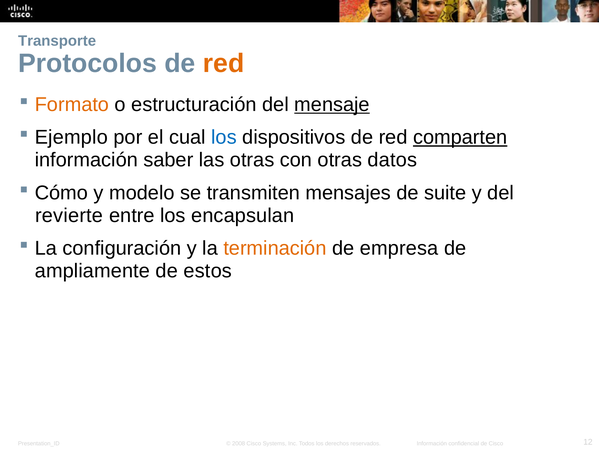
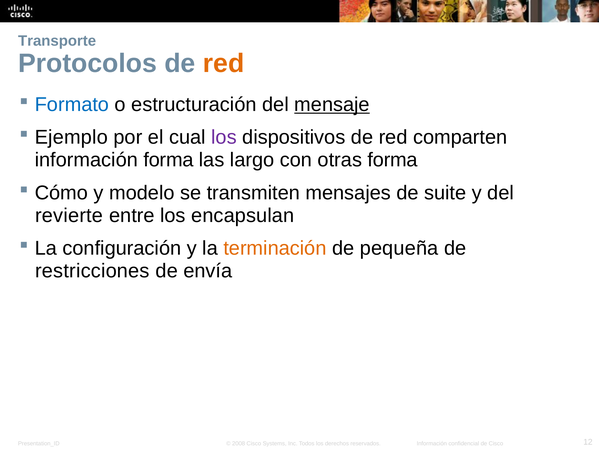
Formato colour: orange -> blue
los at (224, 137) colour: blue -> purple
comparten underline: present -> none
información saber: saber -> forma
las otras: otras -> largo
otras datos: datos -> forma
empresa: empresa -> pequeña
ampliamente: ampliamente -> restricciones
estos: estos -> envía
